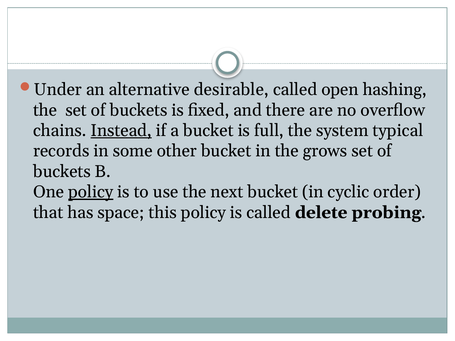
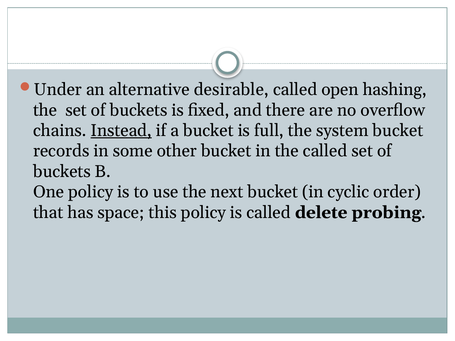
system typical: typical -> bucket
the grows: grows -> called
policy at (91, 192) underline: present -> none
